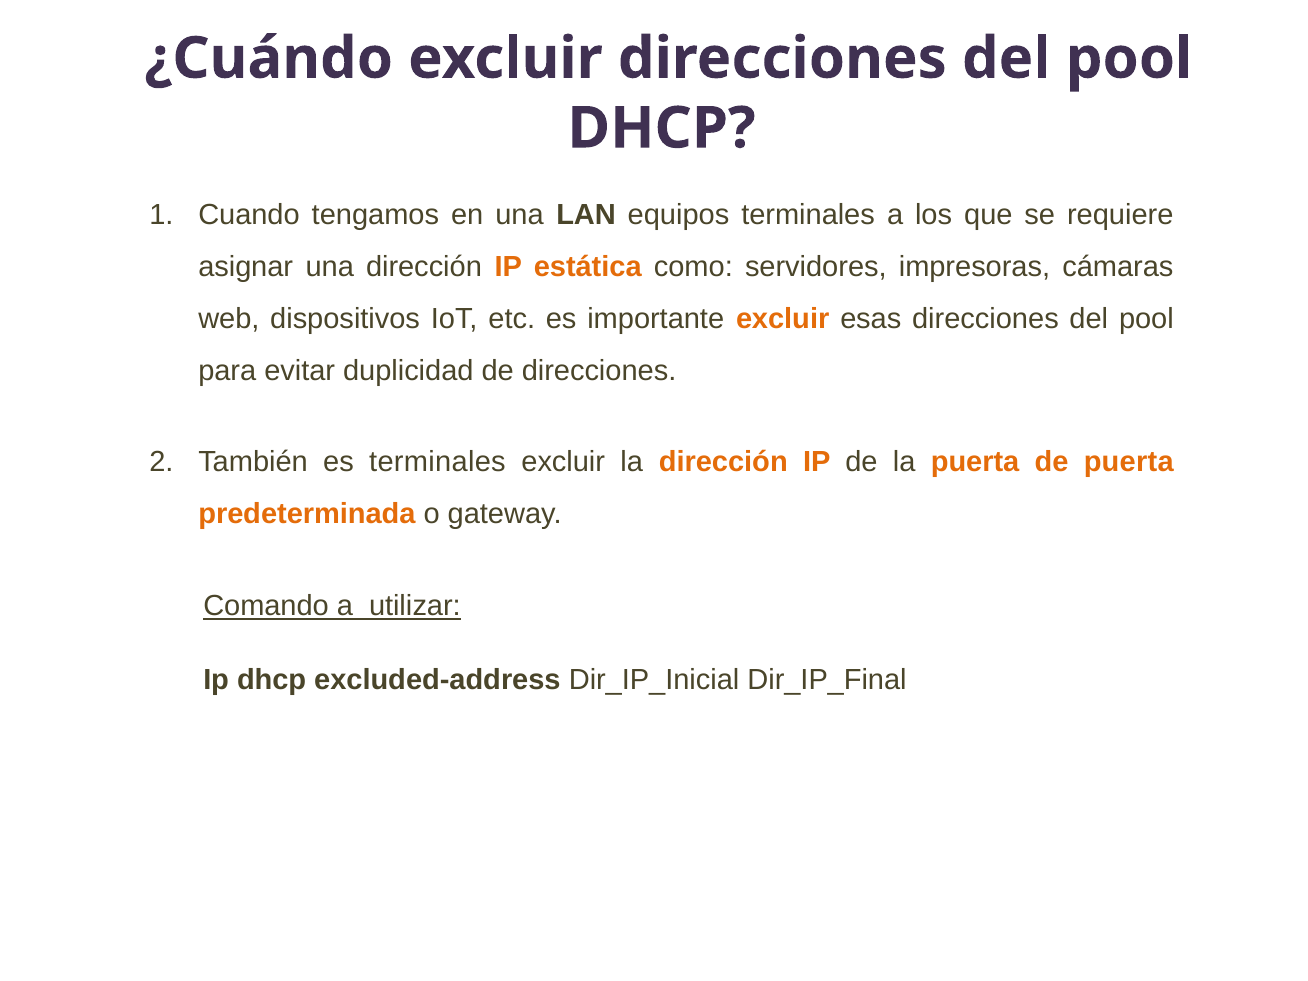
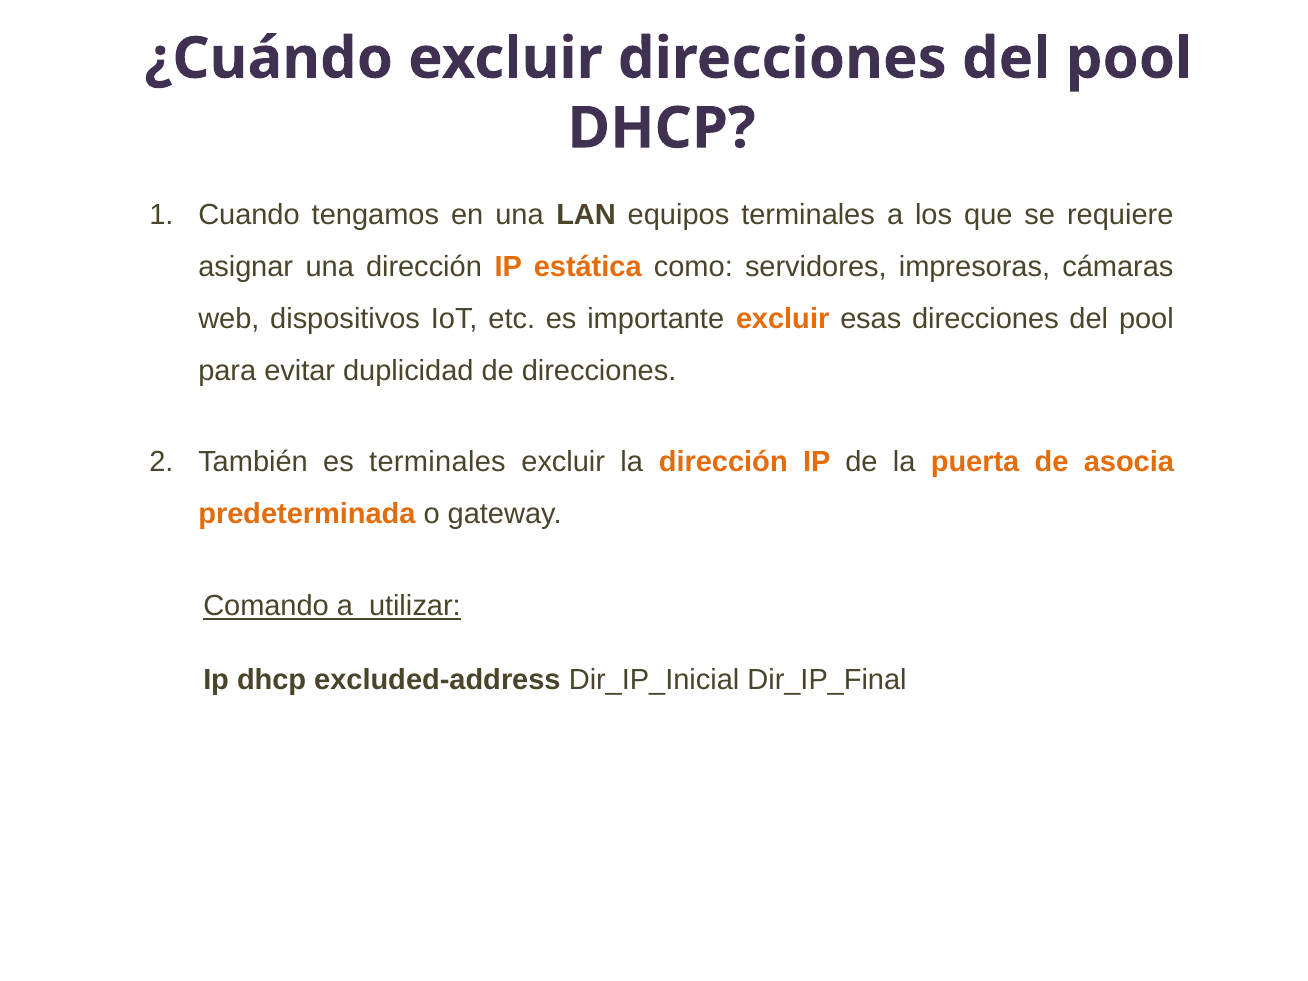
de puerta: puerta -> asocia
